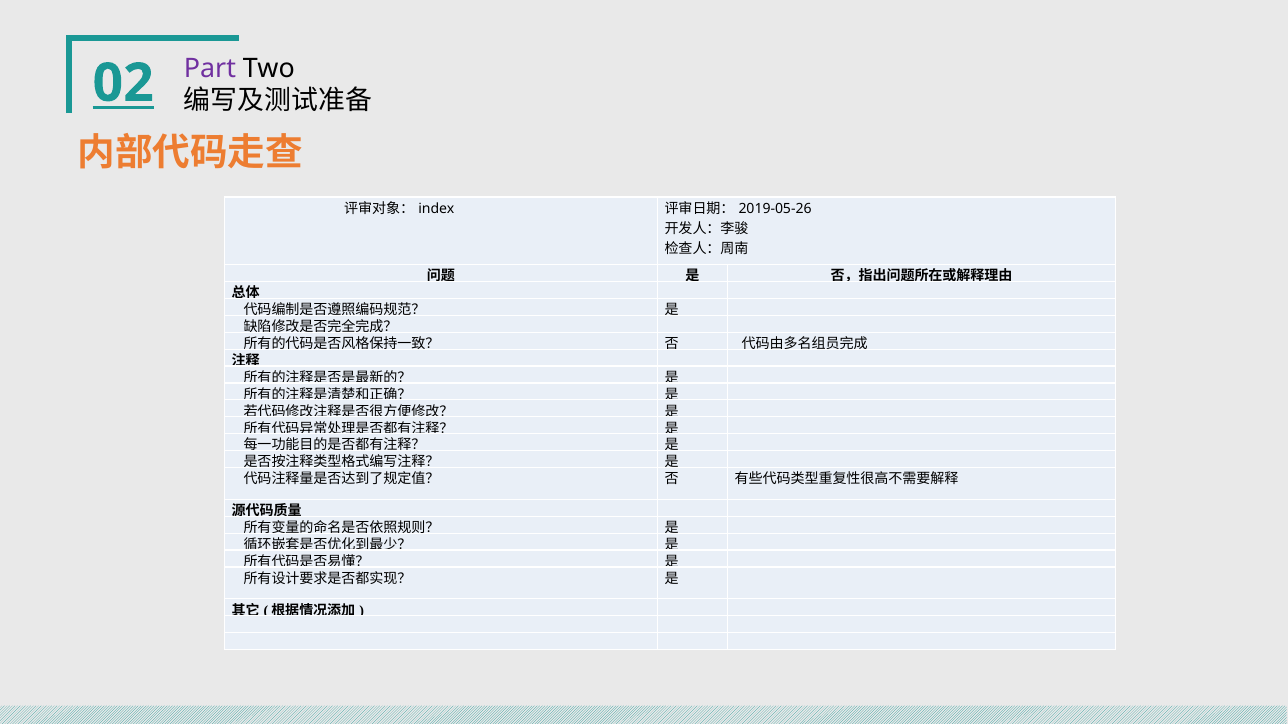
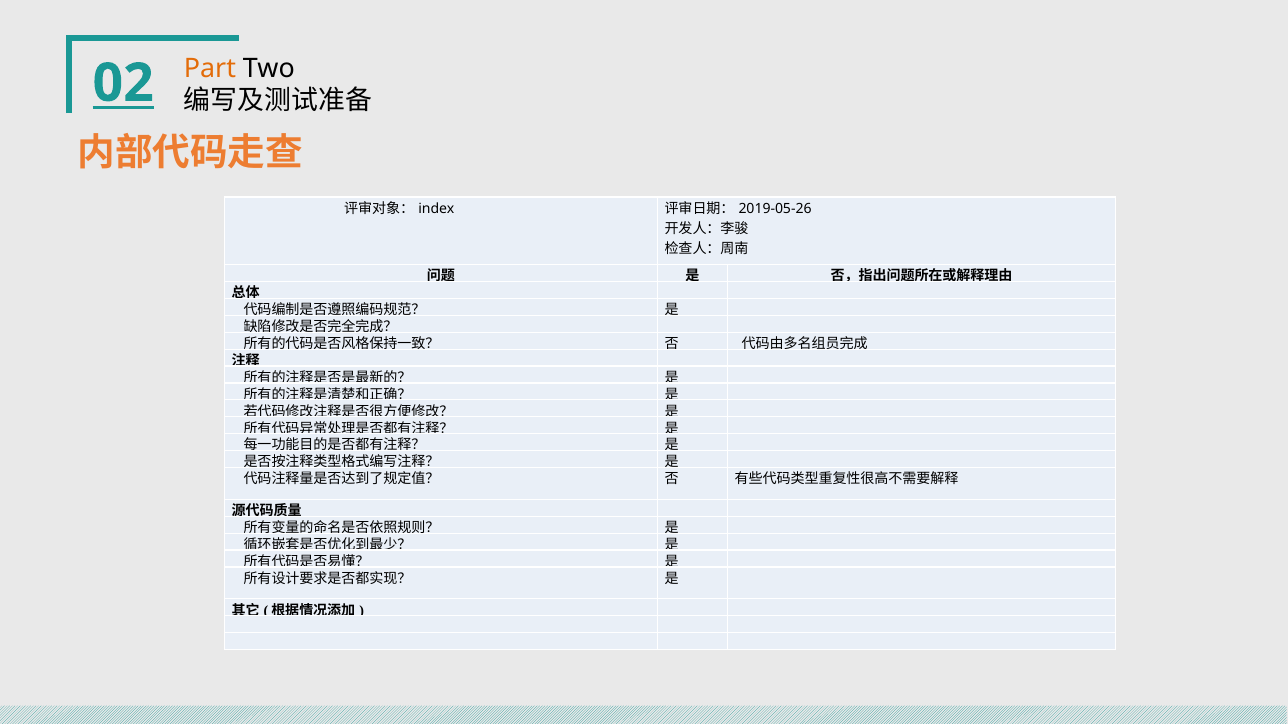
Part colour: purple -> orange
